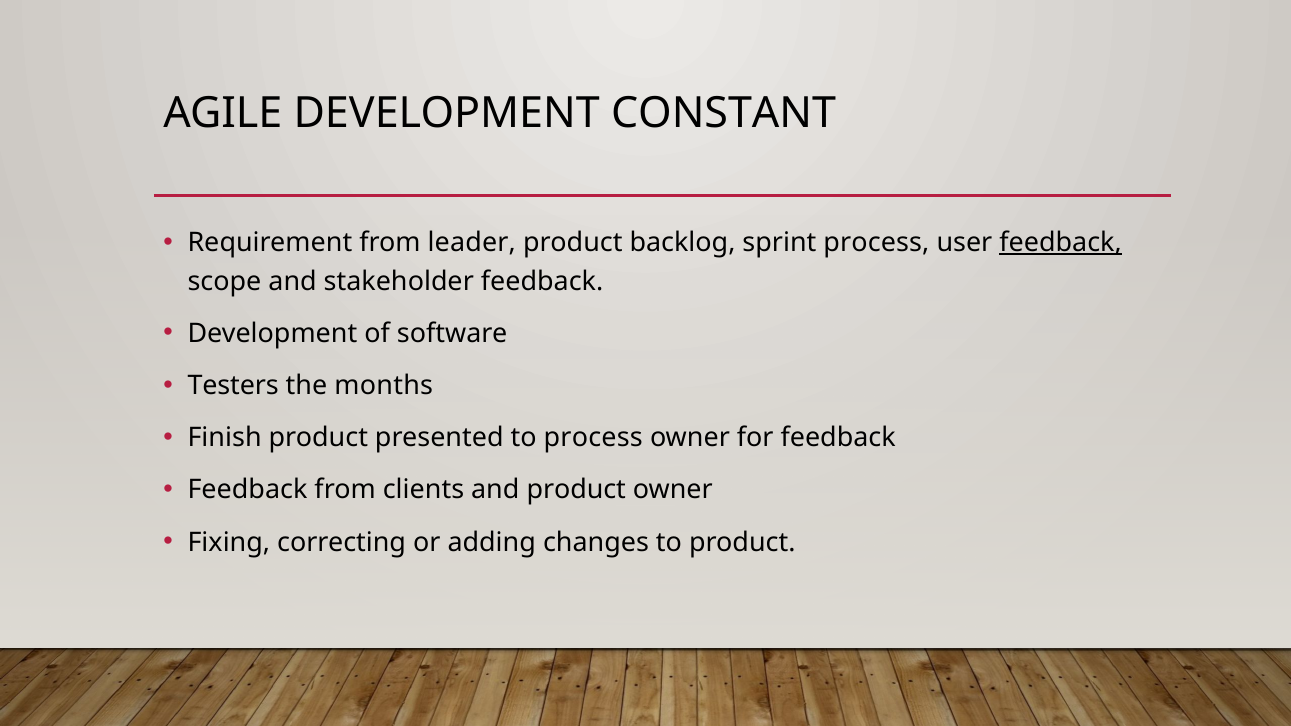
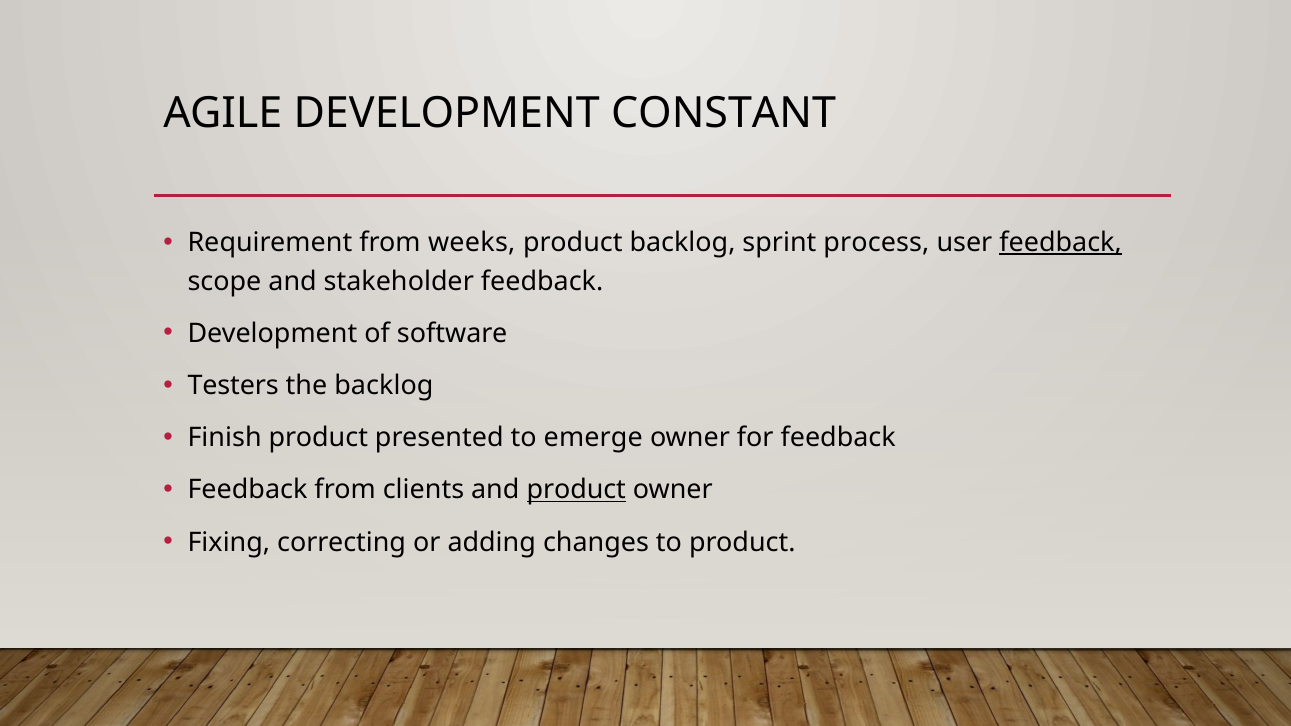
leader: leader -> weeks
the months: months -> backlog
to process: process -> emerge
product at (576, 490) underline: none -> present
